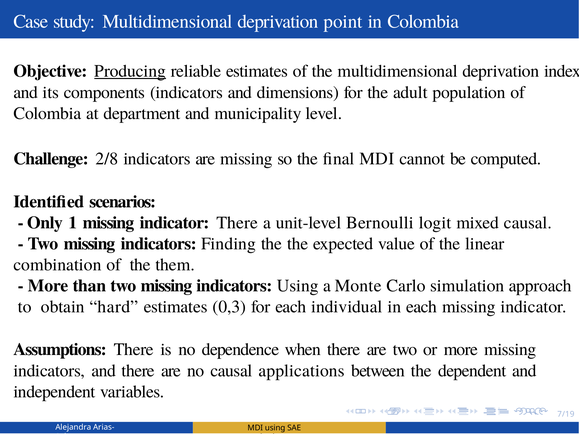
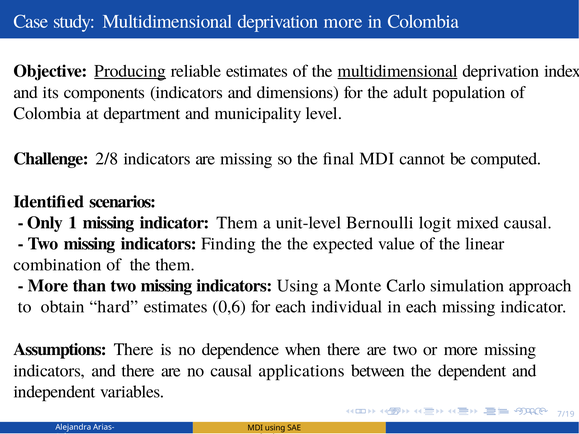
deprivation point: point -> more
multidimensional at (398, 71) underline: none -> present
indicator There: There -> Them
0,3: 0,3 -> 0,6
